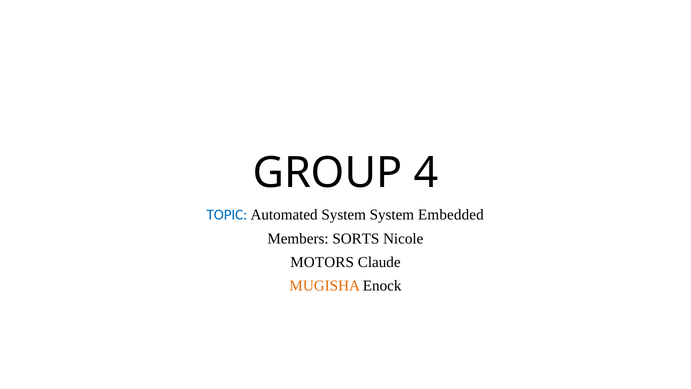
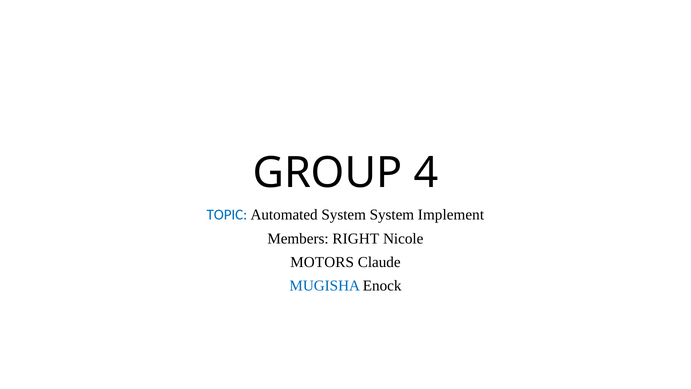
Embedded: Embedded -> Implement
SORTS: SORTS -> RIGHT
MUGISHA colour: orange -> blue
